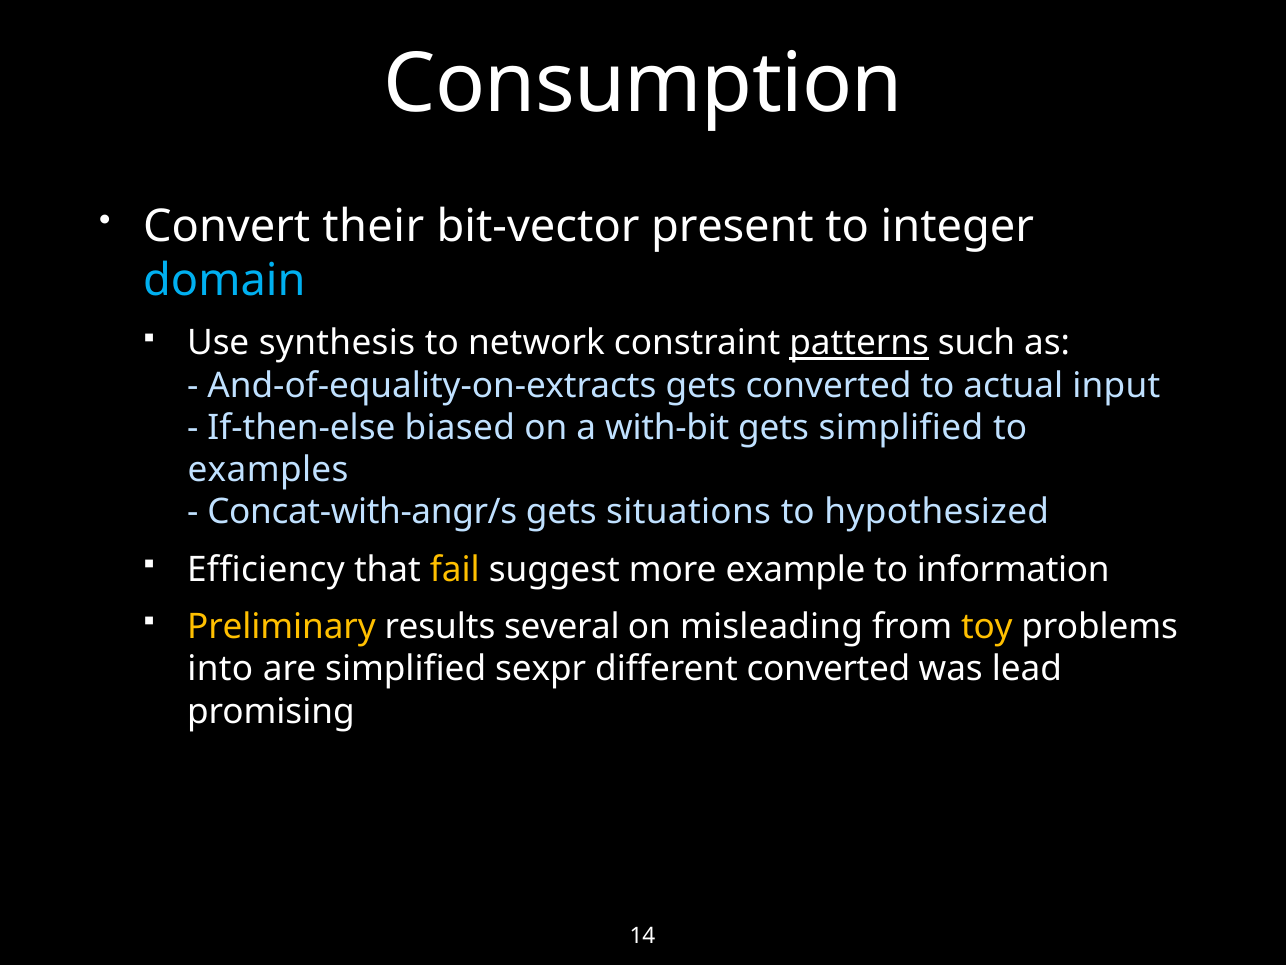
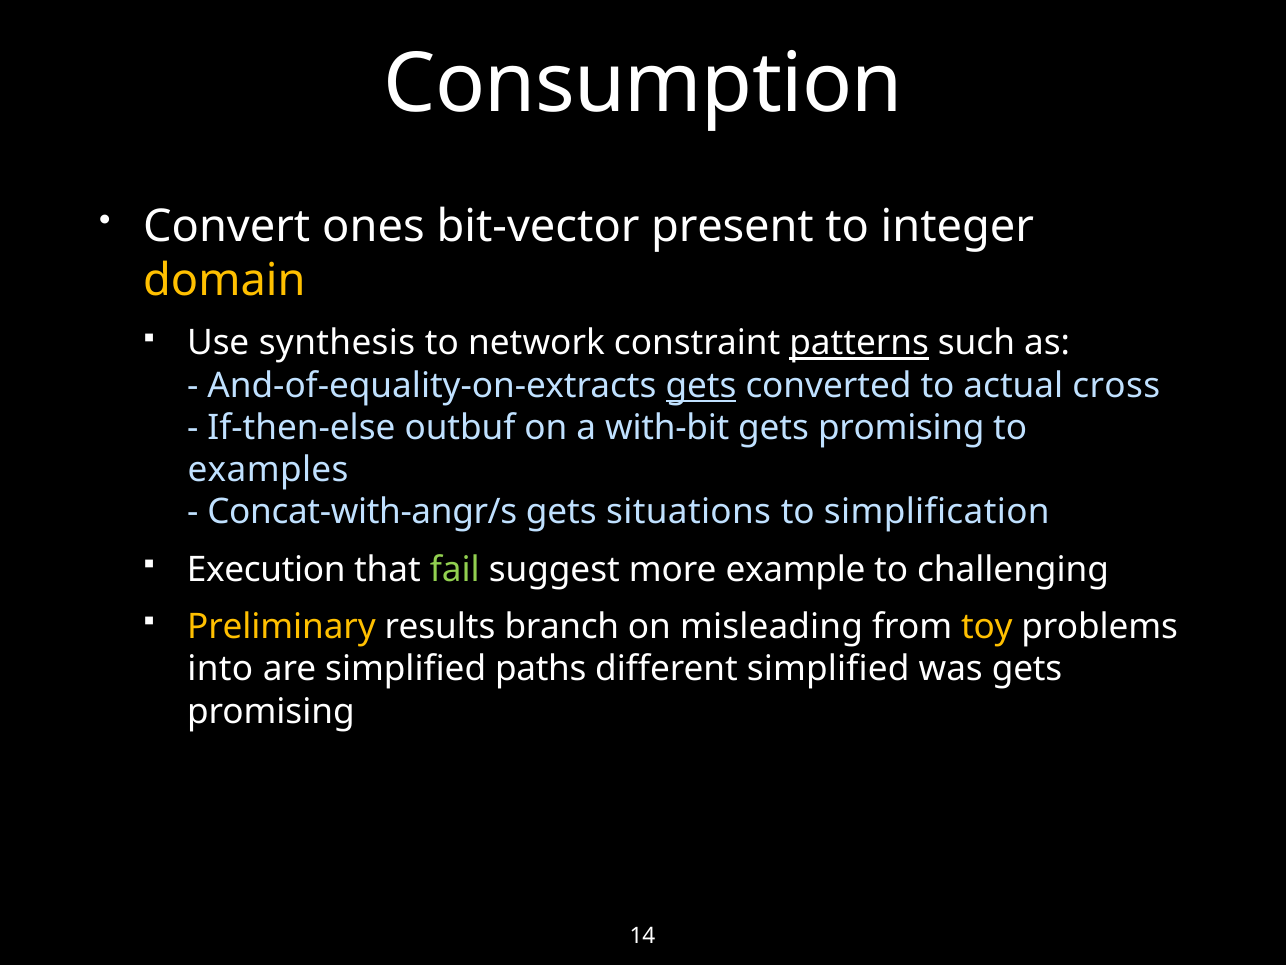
their: their -> ones
domain colour: light blue -> yellow
gets at (701, 385) underline: none -> present
input: input -> cross
biased: biased -> outbuf
simplified at (901, 428): simplified -> promising
hypothesized: hypothesized -> simplification
Efficiency: Efficiency -> Execution
fail colour: yellow -> light green
information: information -> challenging
several: several -> branch
sexpr: sexpr -> paths
different converted: converted -> simplified
was lead: lead -> gets
